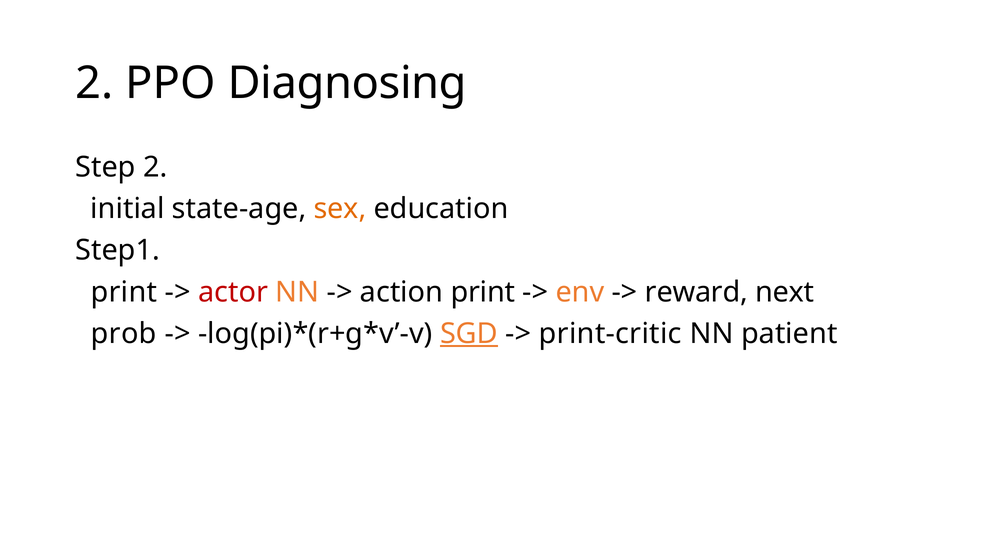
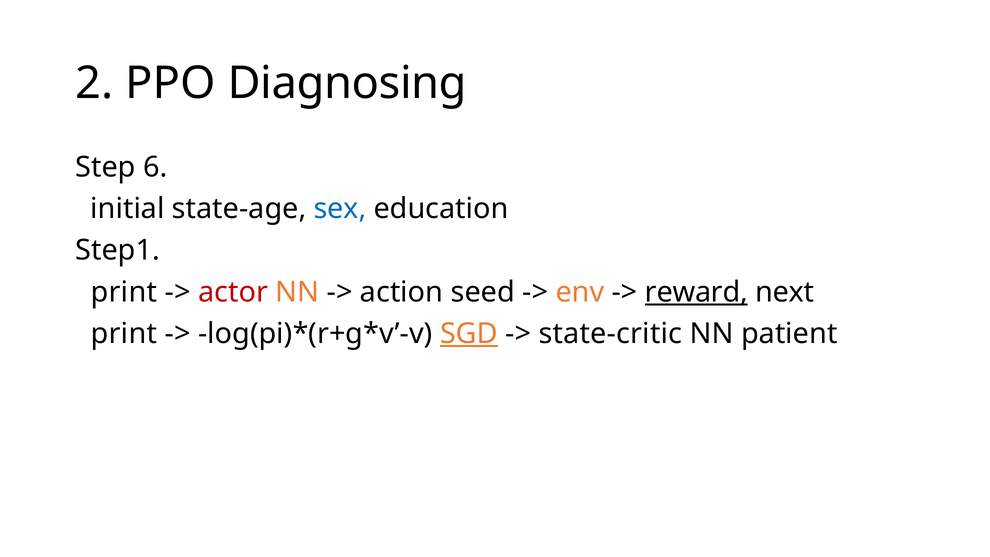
Step 2: 2 -> 6
sex colour: orange -> blue
action print: print -> seed
reward underline: none -> present
prob at (124, 333): prob -> print
print-critic: print-critic -> state-critic
